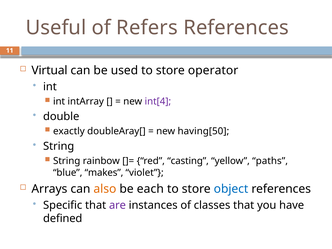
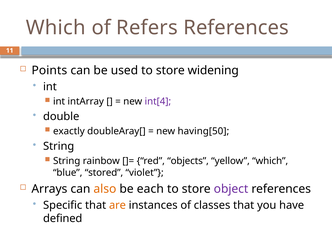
Useful at (56, 28): Useful -> Which
Virtual: Virtual -> Points
operator: operator -> widening
casting: casting -> objects
yellow paths: paths -> which
makes: makes -> stored
object colour: blue -> purple
are colour: purple -> orange
